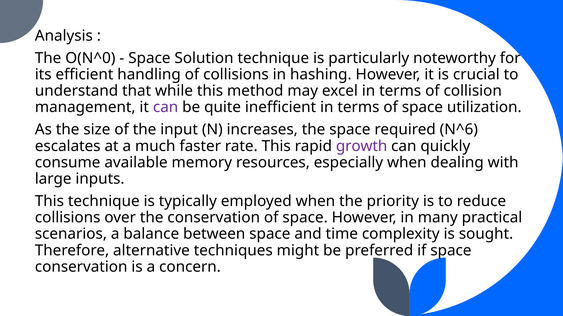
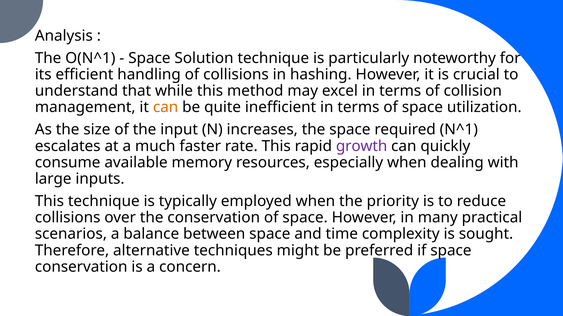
O(N^0: O(N^0 -> O(N^1
can at (166, 108) colour: purple -> orange
N^6: N^6 -> N^1
